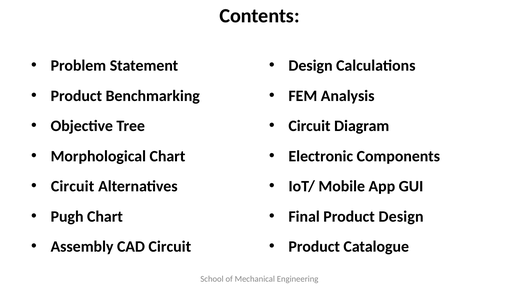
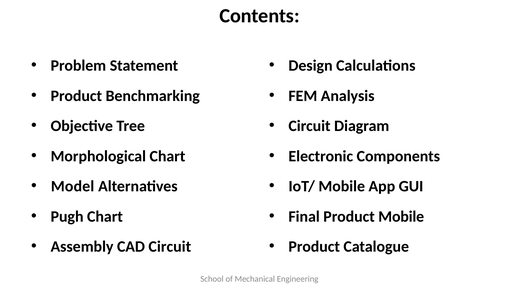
Circuit at (73, 186): Circuit -> Model
Product Design: Design -> Mobile
